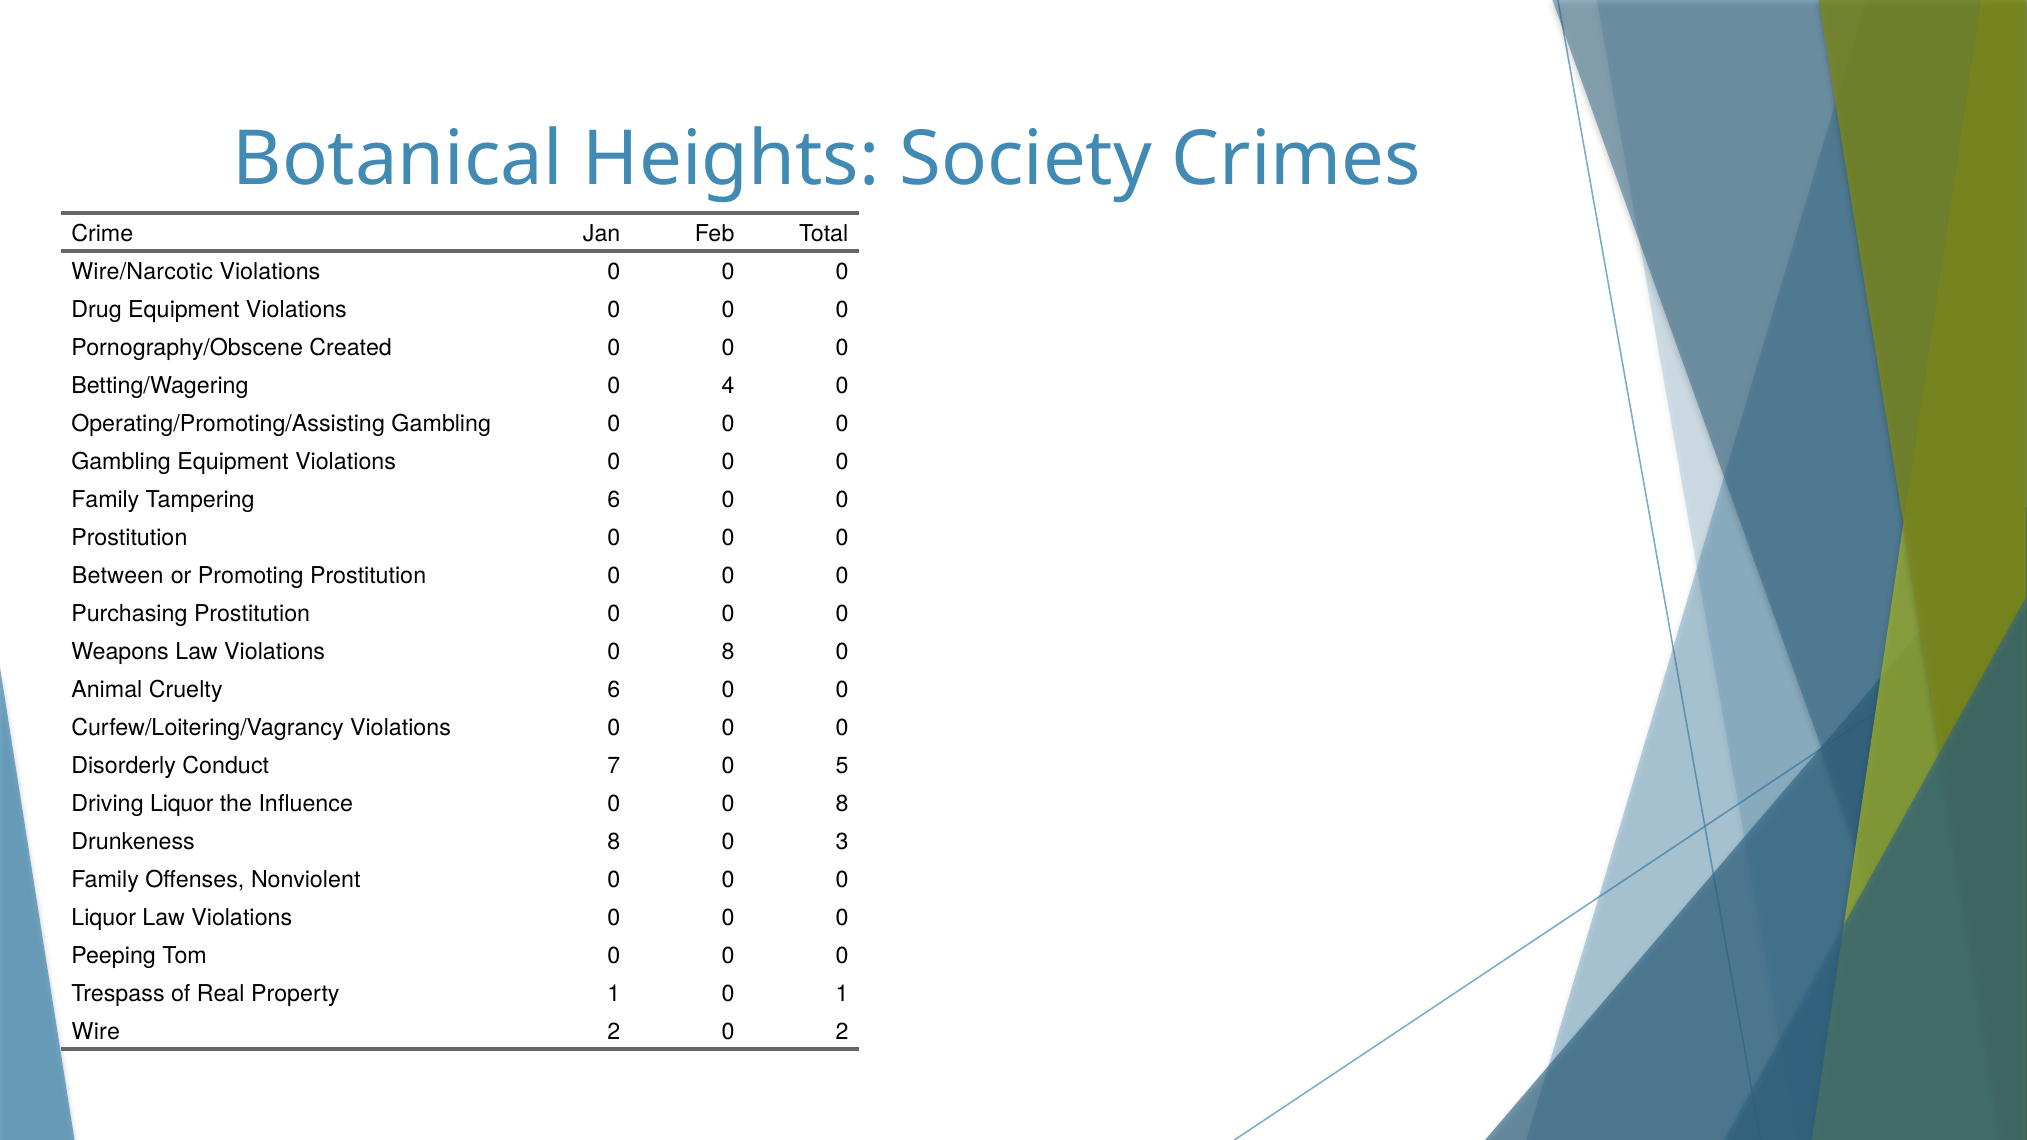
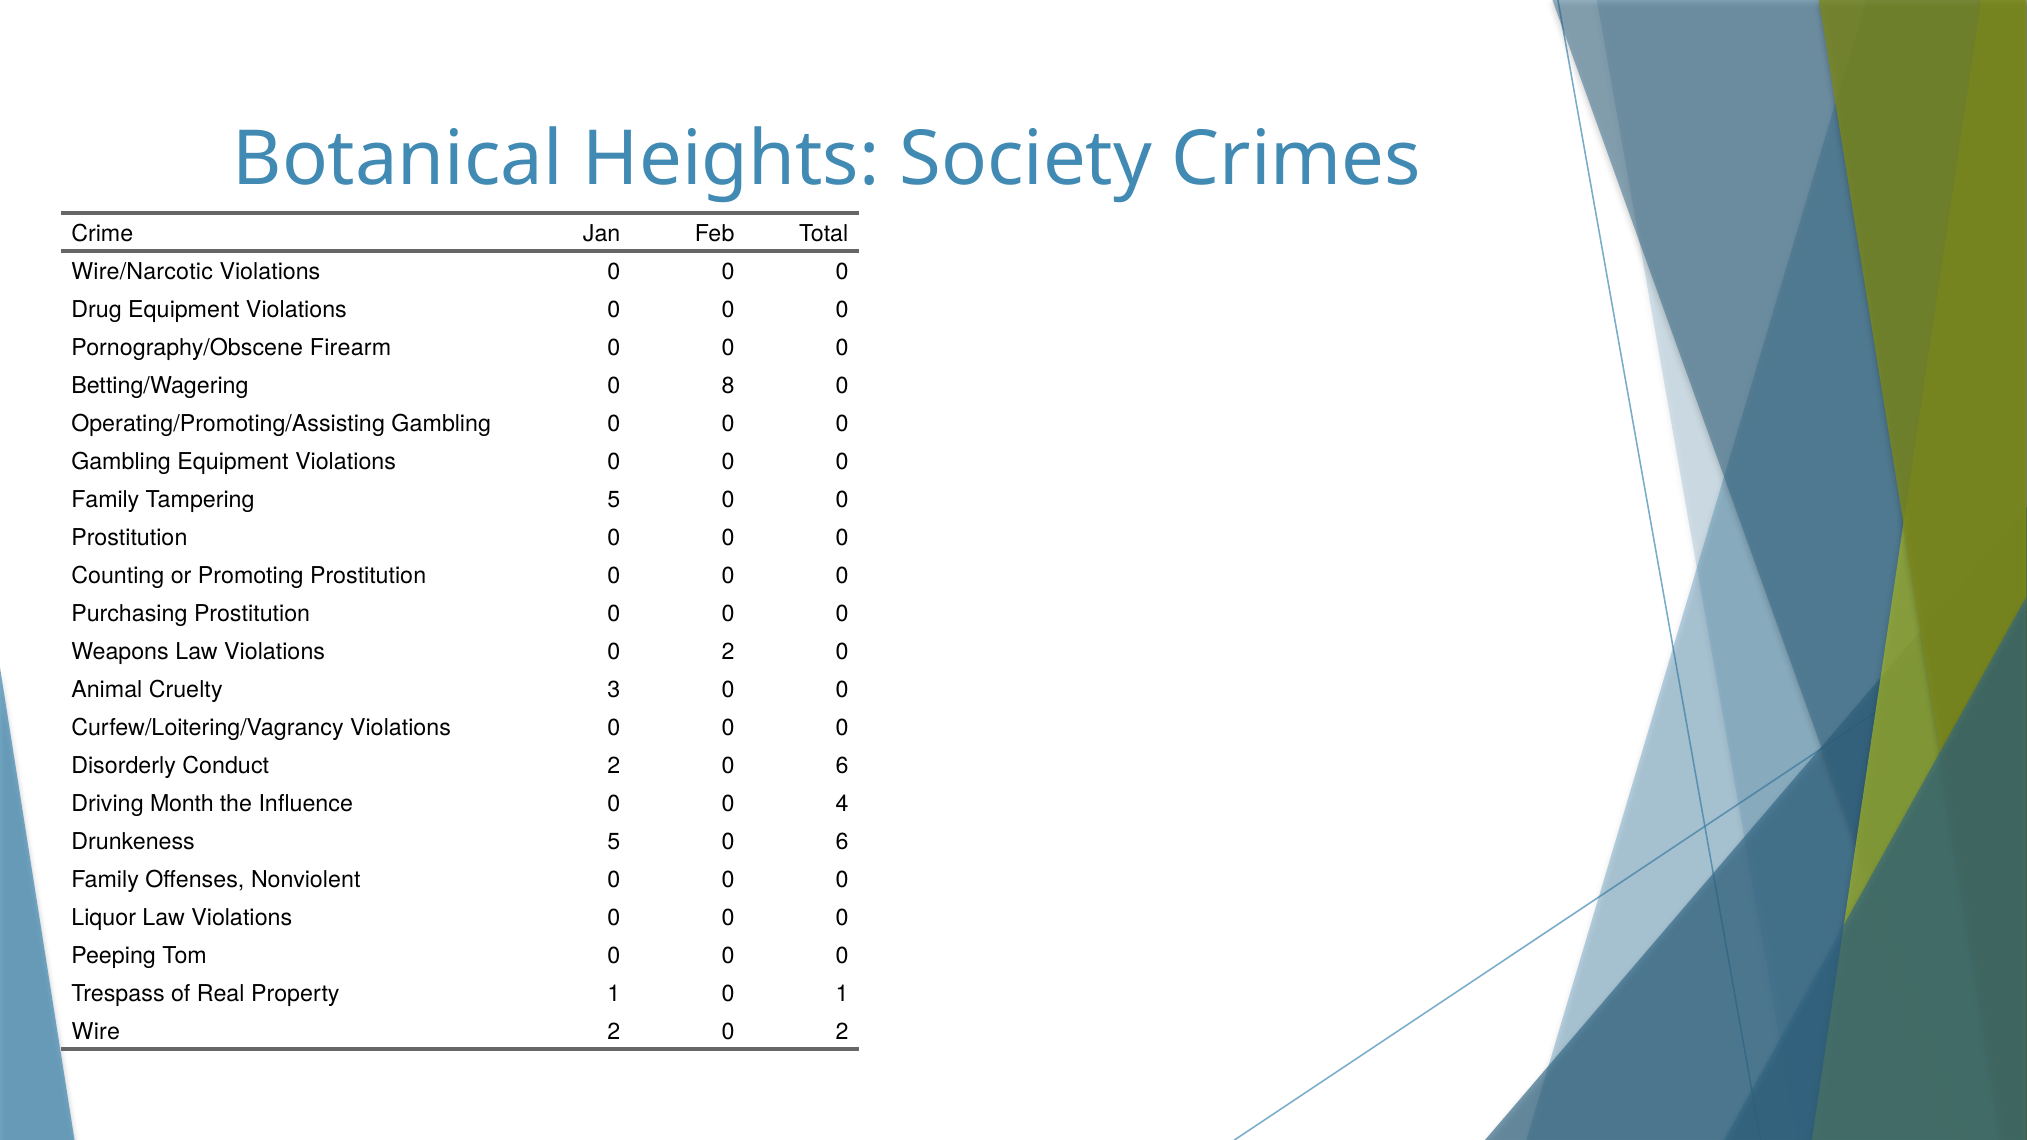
Created: Created -> Firearm
4: 4 -> 8
Tampering 6: 6 -> 5
Between: Between -> Counting
Violations 0 8: 8 -> 2
Cruelty 6: 6 -> 3
Conduct 7: 7 -> 2
5 at (842, 766): 5 -> 6
Driving Liquor: Liquor -> Month
0 0 8: 8 -> 4
Drunkeness 8: 8 -> 5
3 at (842, 842): 3 -> 6
